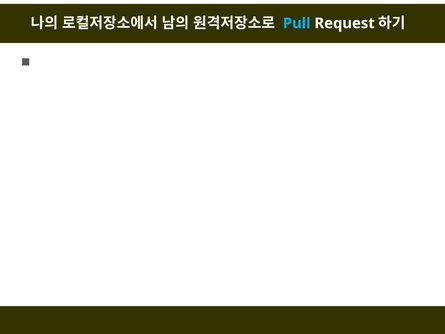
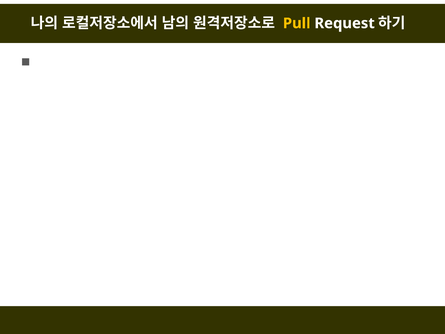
Pull colour: light blue -> yellow
